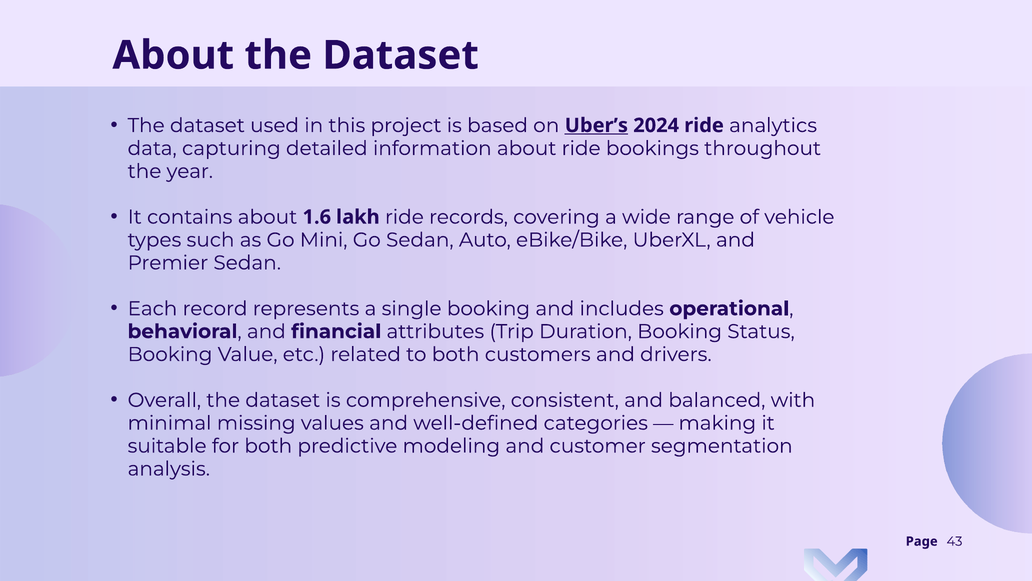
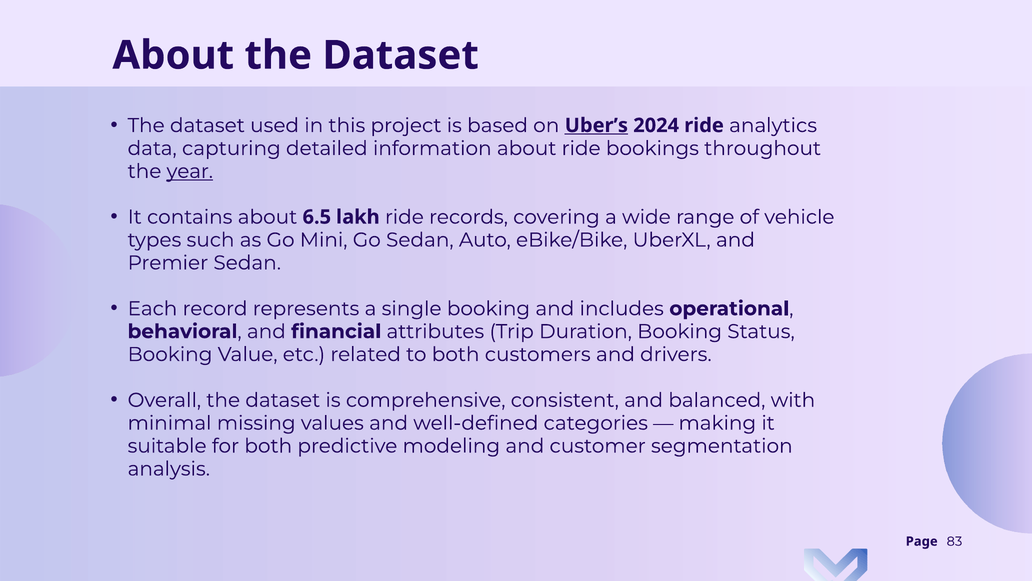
year underline: none -> present
1.6: 1.6 -> 6.5
43: 43 -> 83
